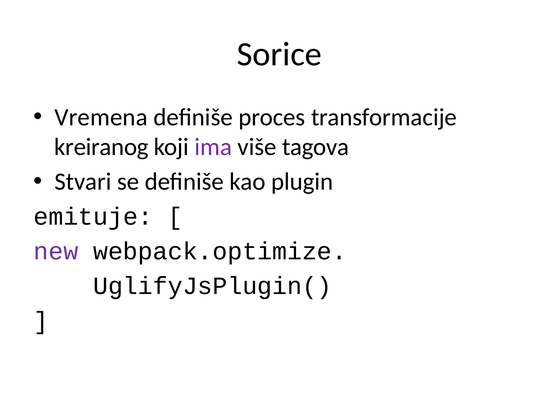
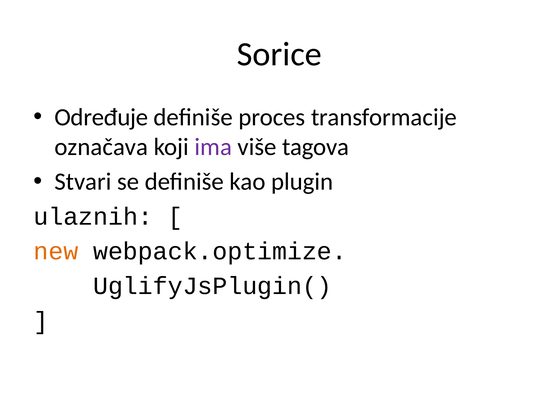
Vremena: Vremena -> Određuje
kreiranog: kreiranog -> označava
emituje: emituje -> ulaznih
new colour: purple -> orange
